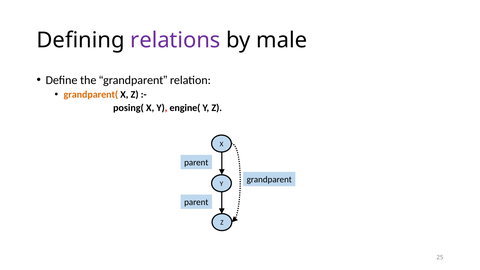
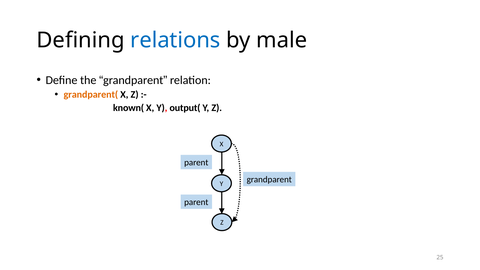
relations colour: purple -> blue
posing(: posing( -> known(
engine(: engine( -> output(
